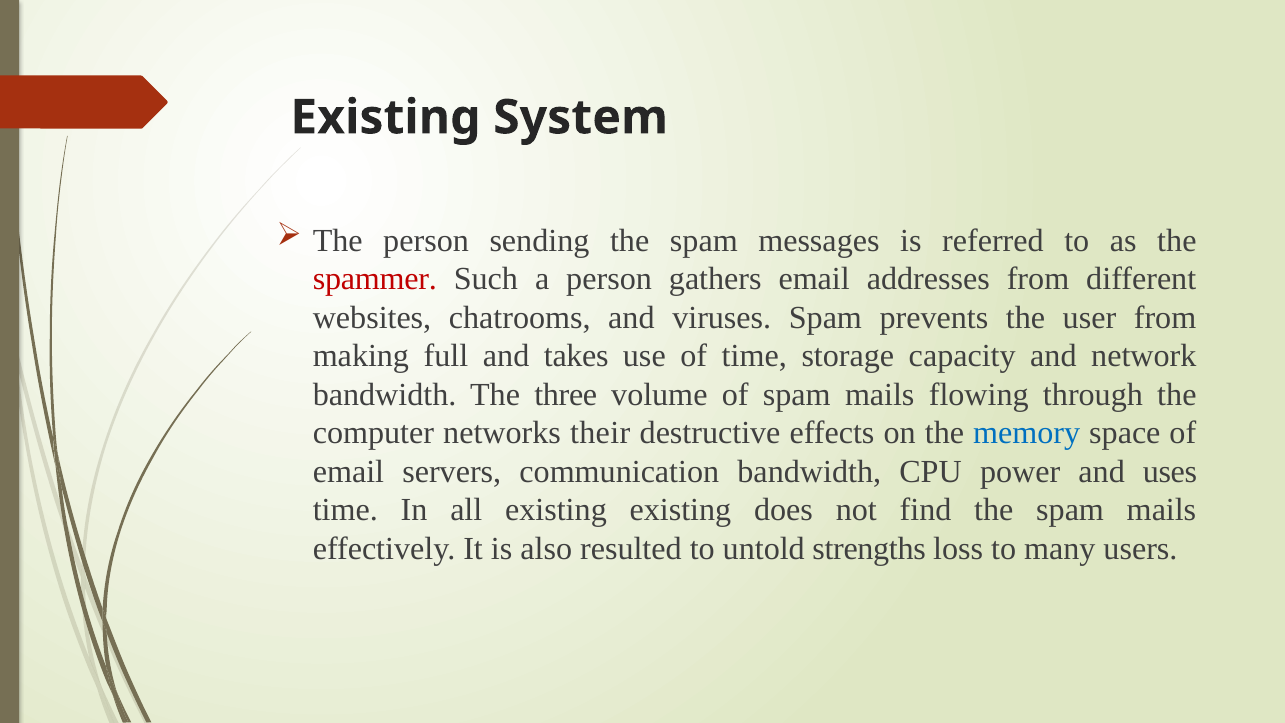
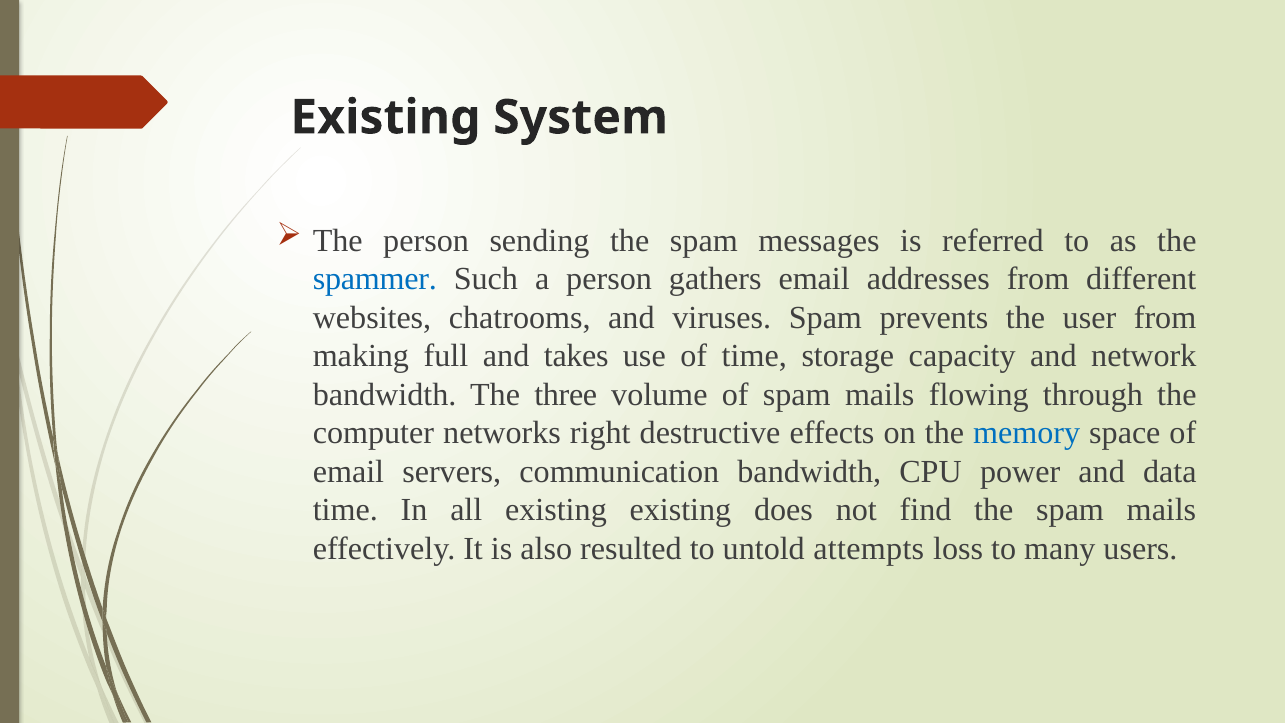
spammer colour: red -> blue
their: their -> right
uses: uses -> data
strengths: strengths -> attempts
